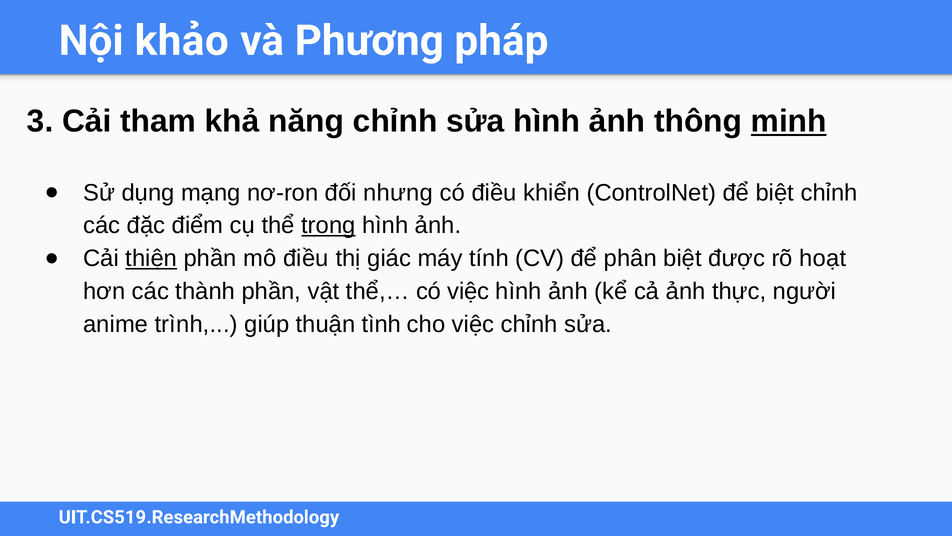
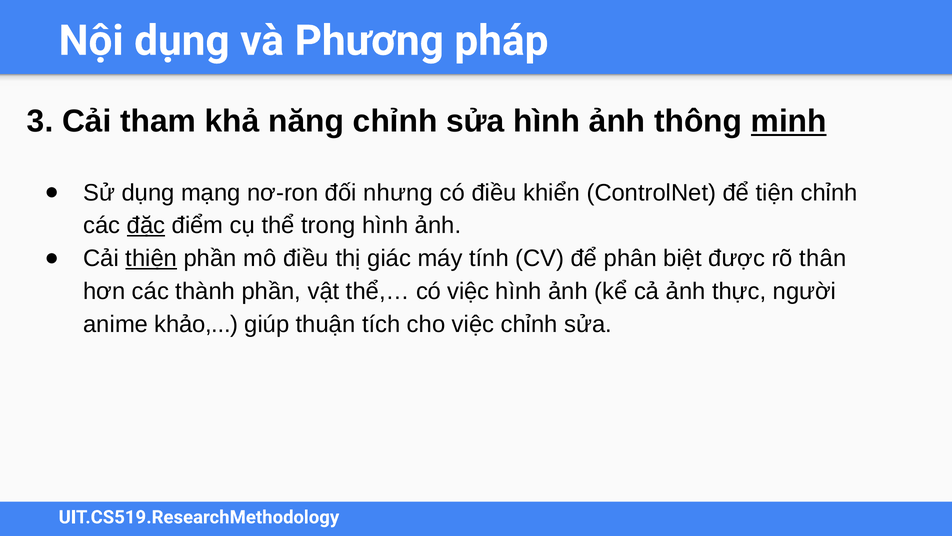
Nội khảo: khảo -> dụng
để biệt: biệt -> tiện
đặc underline: none -> present
trong underline: present -> none
hoạt: hoạt -> thân
trình: trình -> khảo
tình: tình -> tích
